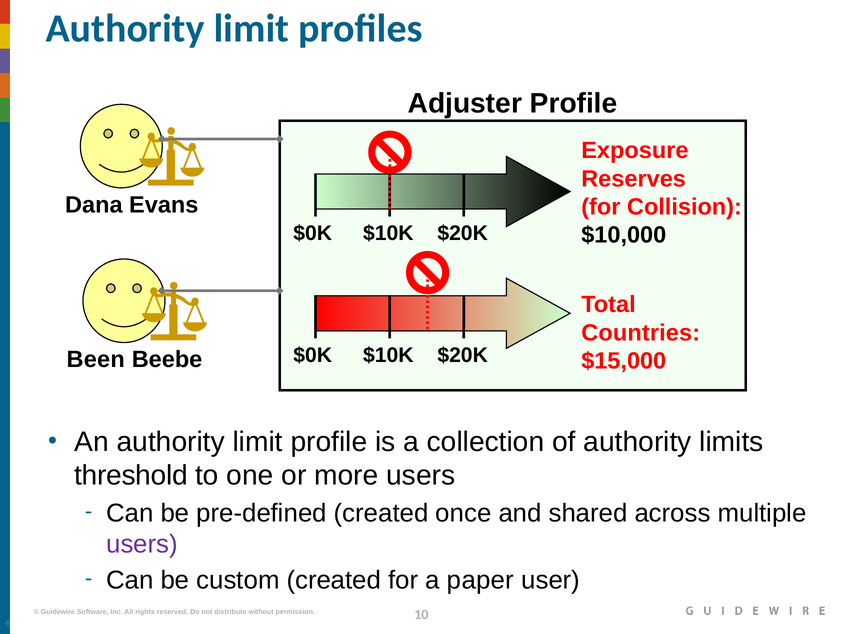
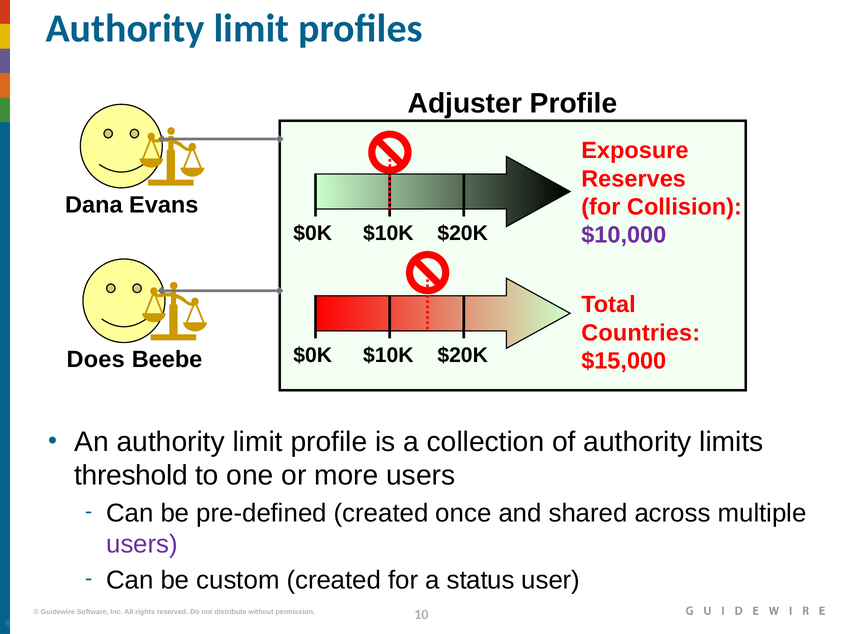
$10,000 colour: black -> purple
Been: Been -> Does
paper: paper -> status
